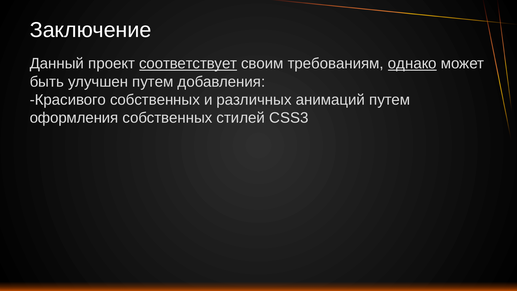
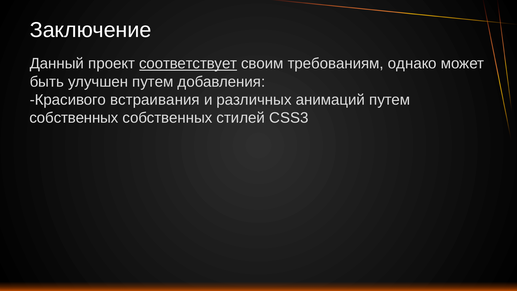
однако underline: present -> none
Красивого собственных: собственных -> встраивания
оформления at (74, 118): оформления -> собственных
